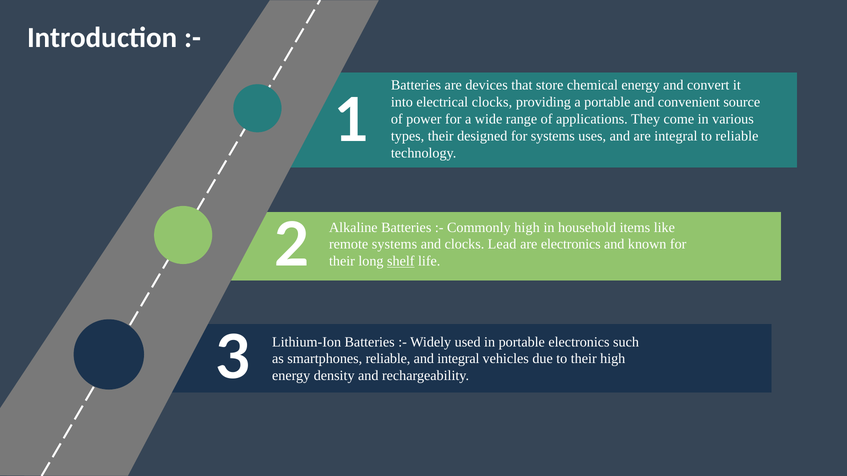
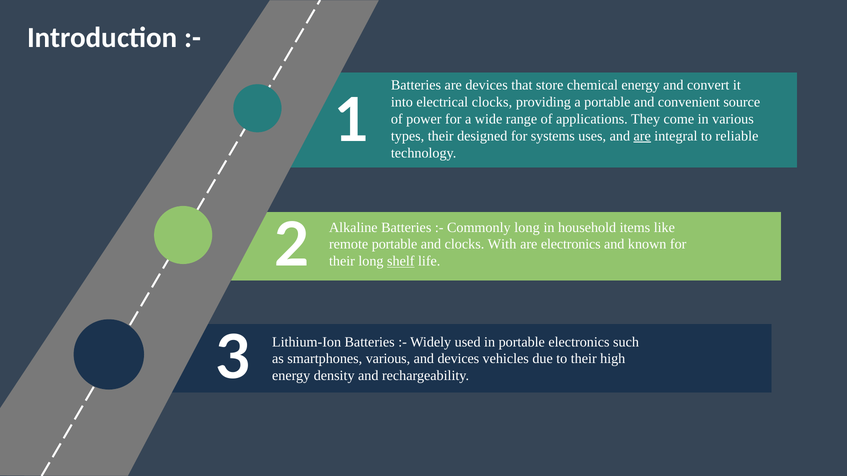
are at (642, 136) underline: none -> present
Commonly high: high -> long
remote systems: systems -> portable
Lead: Lead -> With
smartphones reliable: reliable -> various
and integral: integral -> devices
